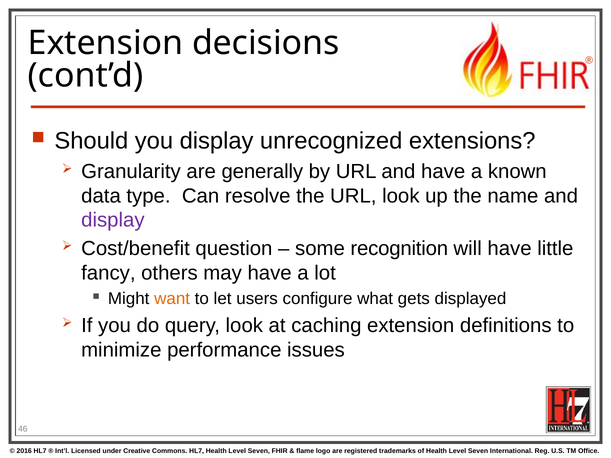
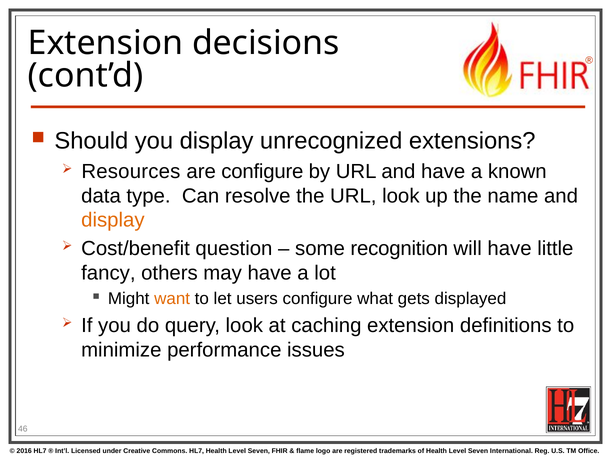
Granularity: Granularity -> Resources
are generally: generally -> configure
display at (113, 220) colour: purple -> orange
